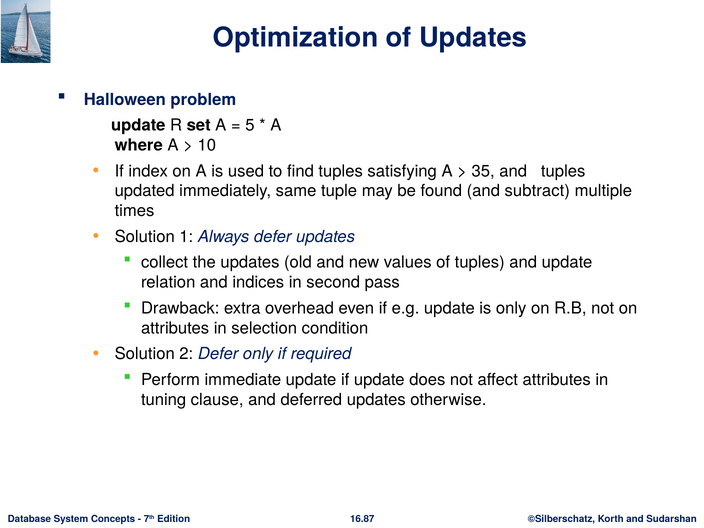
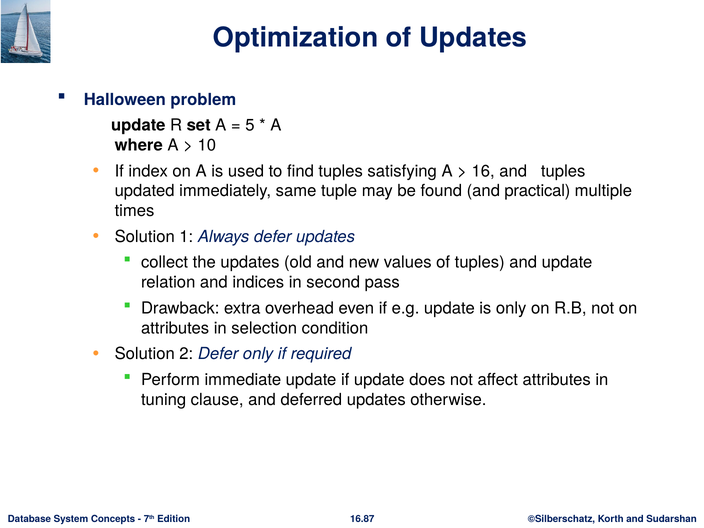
35: 35 -> 16
subtract: subtract -> practical
